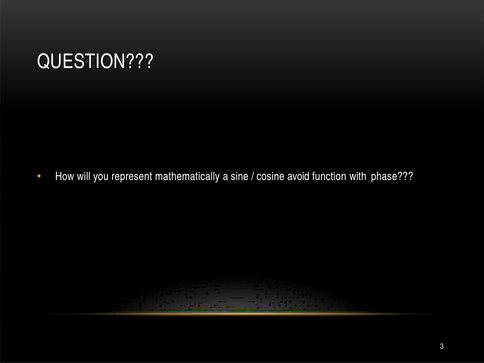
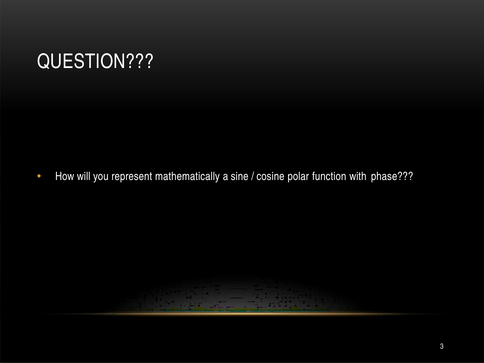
avoid: avoid -> polar
